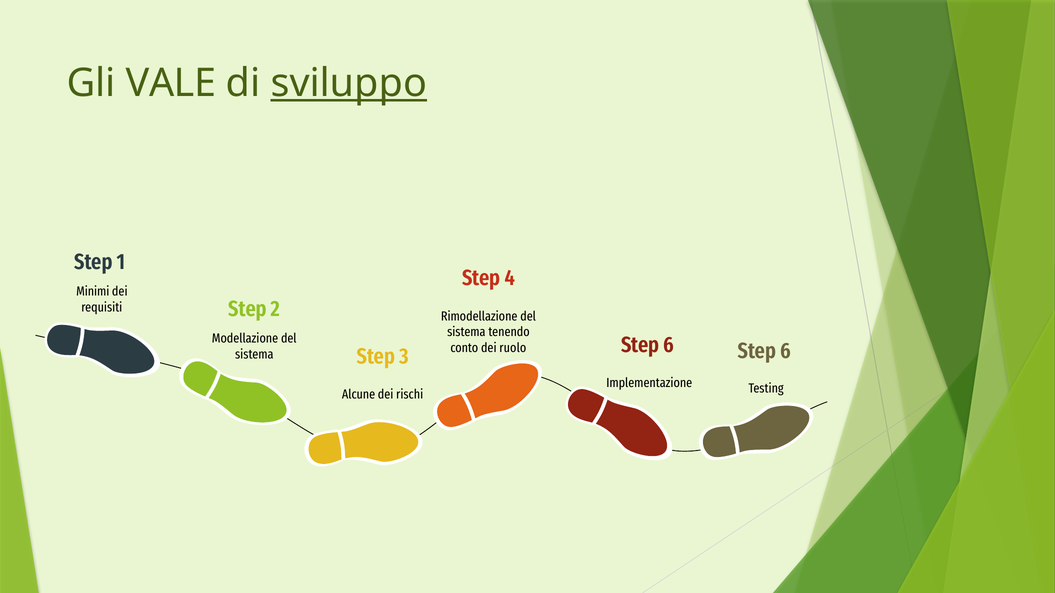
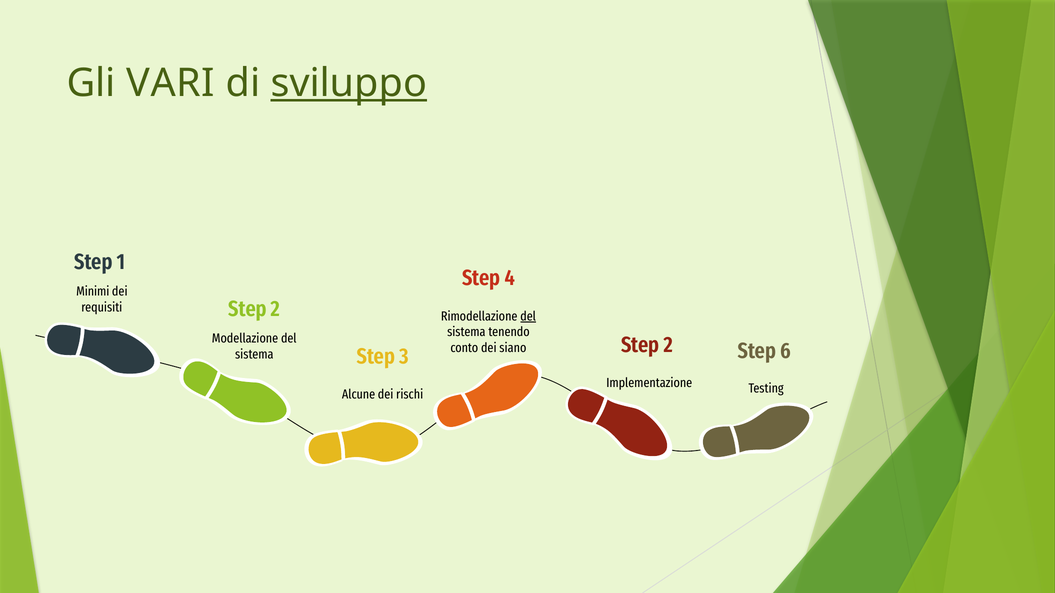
VALE: VALE -> VARI
del at (528, 317) underline: none -> present
ruolo: ruolo -> siano
6 at (669, 345): 6 -> 2
